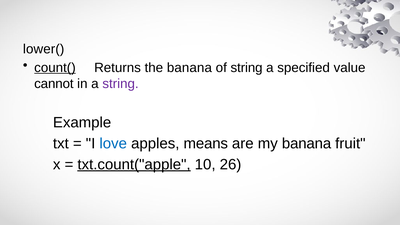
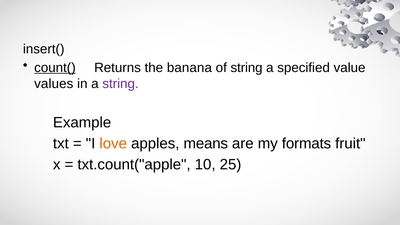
lower(: lower( -> insert(
cannot: cannot -> values
love colour: blue -> orange
my banana: banana -> formats
txt.count("apple underline: present -> none
26: 26 -> 25
